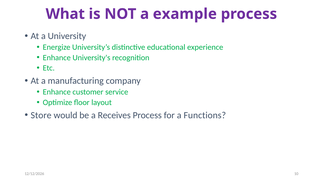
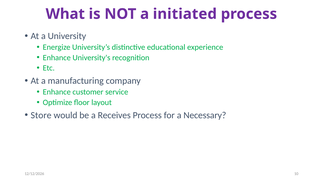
example: example -> initiated
Functions: Functions -> Necessary
